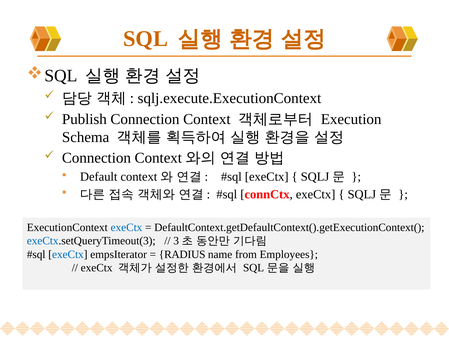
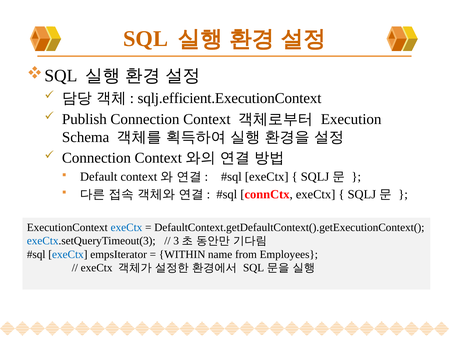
sqlj.execute.ExecutionContext: sqlj.execute.ExecutionContext -> sqlj.efficient.ExecutionContext
RADIUS: RADIUS -> WITHIN
